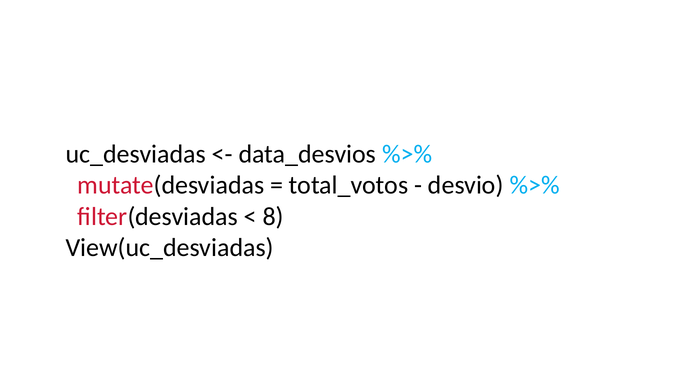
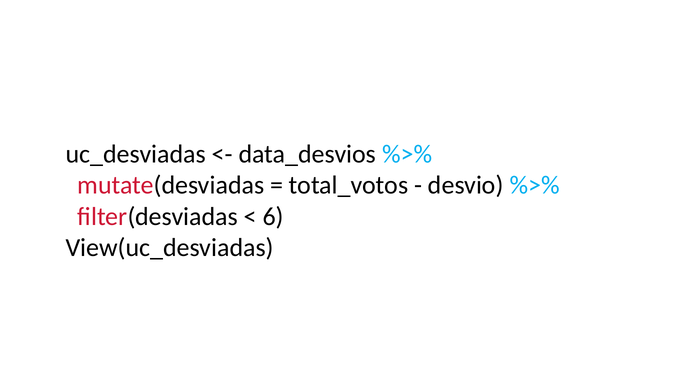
8: 8 -> 6
